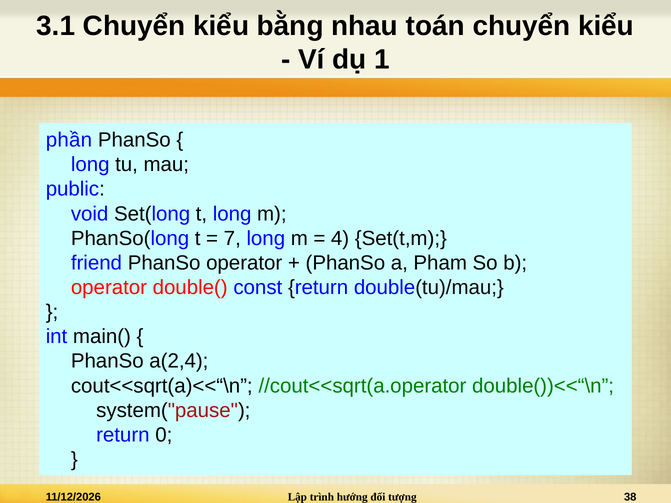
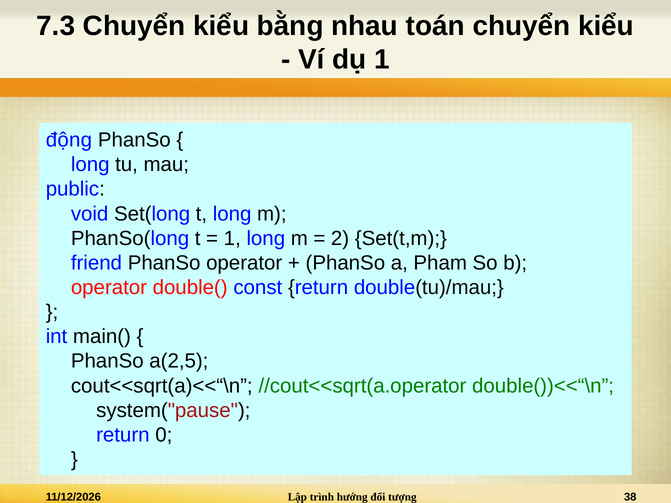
3.1: 3.1 -> 7.3
phần: phần -> động
7 at (232, 238): 7 -> 1
4: 4 -> 2
a(2,4: a(2,4 -> a(2,5
